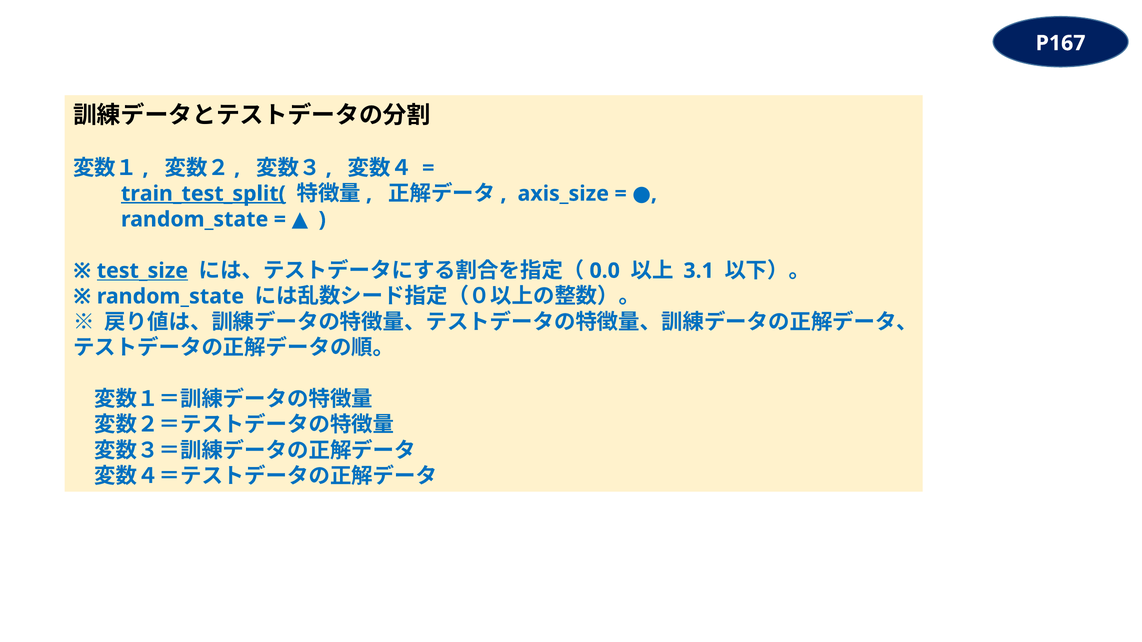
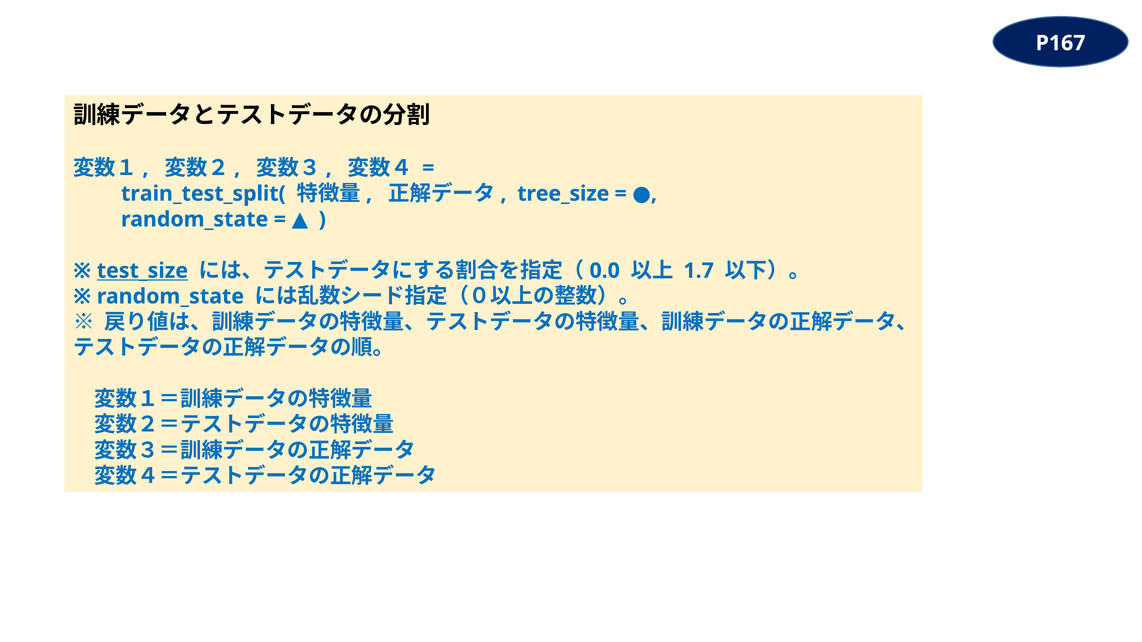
train_test_split( underline: present -> none
axis_size: axis_size -> tree_size
3.1: 3.1 -> 1.7
